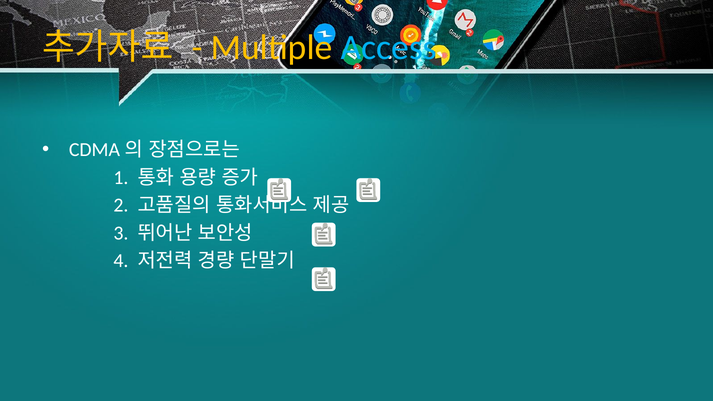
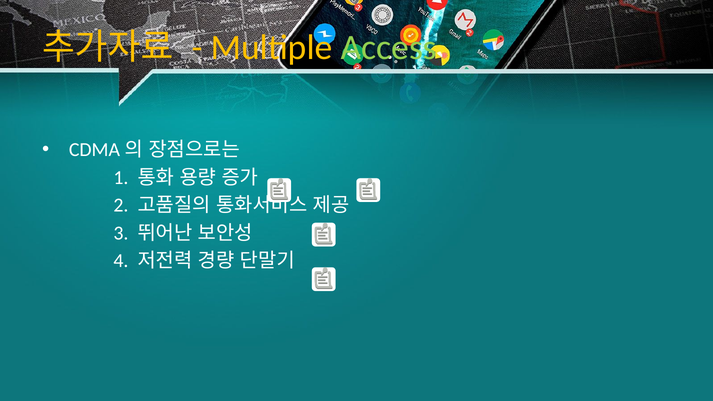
Access colour: light blue -> light green
